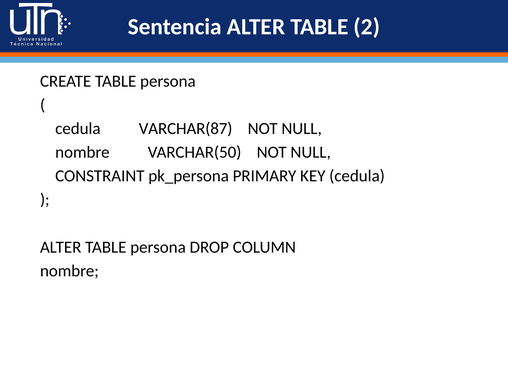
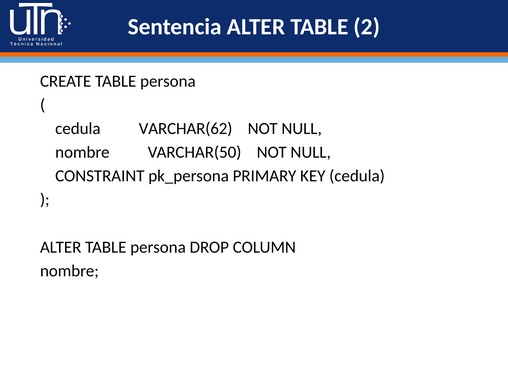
VARCHAR(87: VARCHAR(87 -> VARCHAR(62
